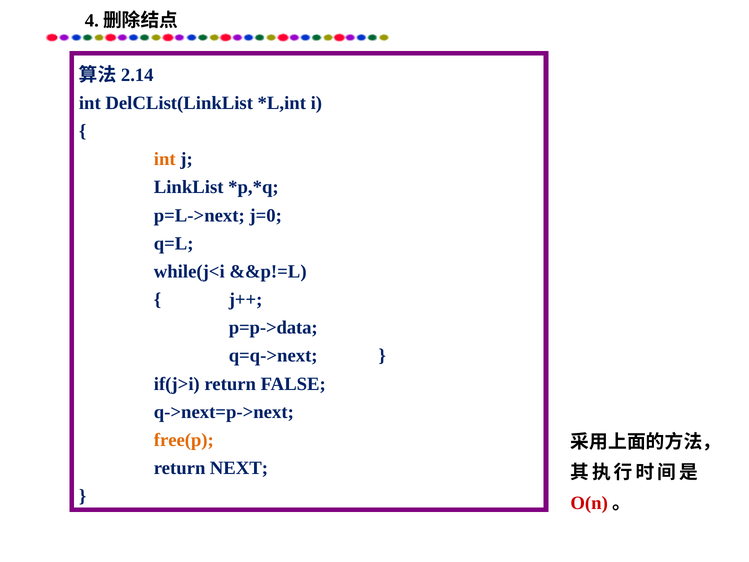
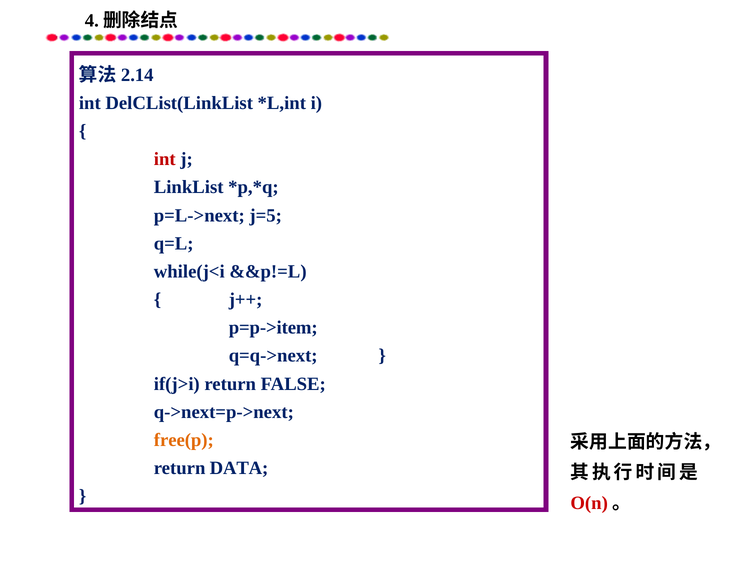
int at (165, 159) colour: orange -> red
j=0: j=0 -> j=5
p=p->data: p=p->data -> p=p->item
NEXT: NEXT -> DATA
